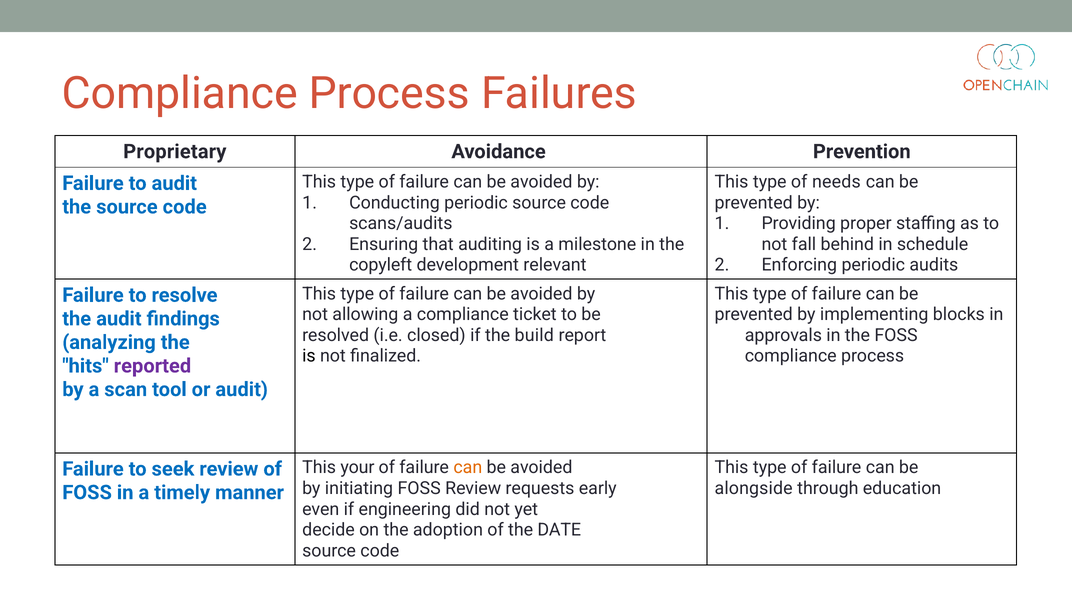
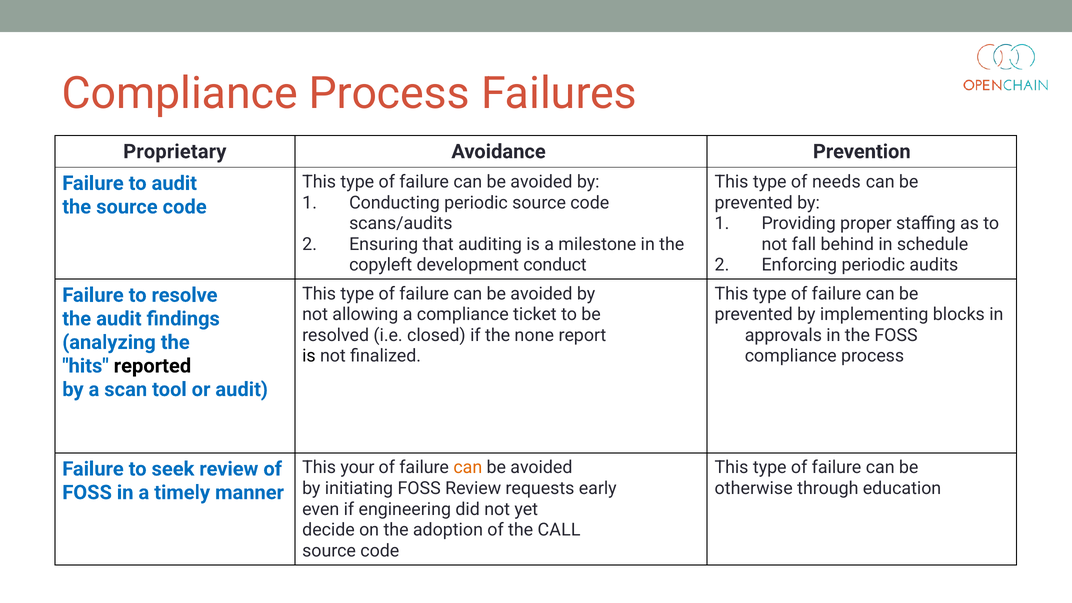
relevant: relevant -> conduct
build: build -> none
reported colour: purple -> black
alongside: alongside -> otherwise
DATE: DATE -> CALL
